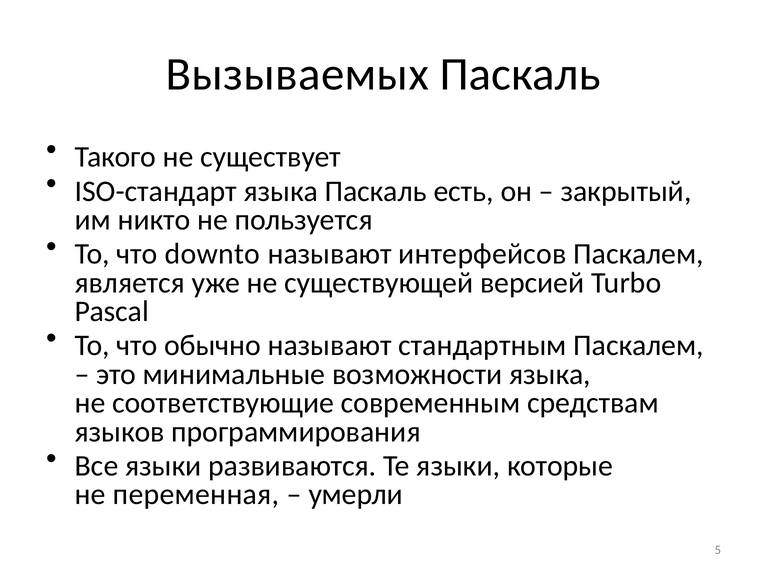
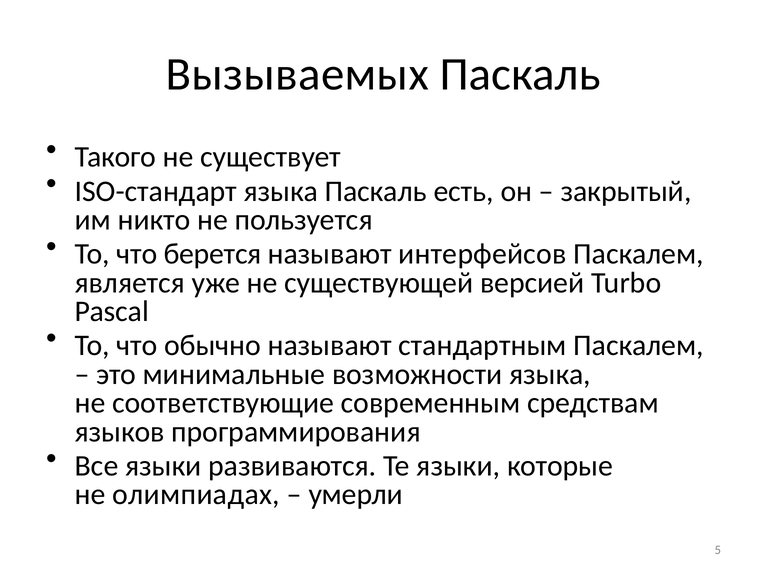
downto: downto -> берется
переменная: переменная -> олимпиадах
